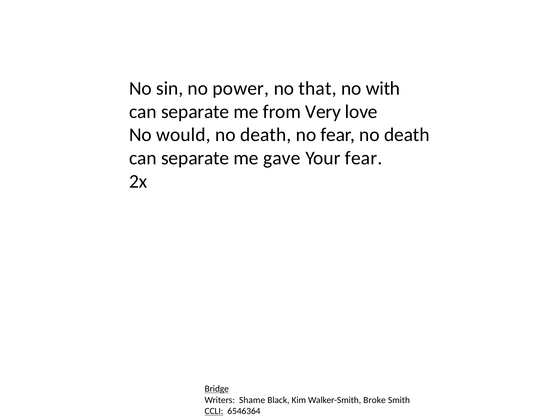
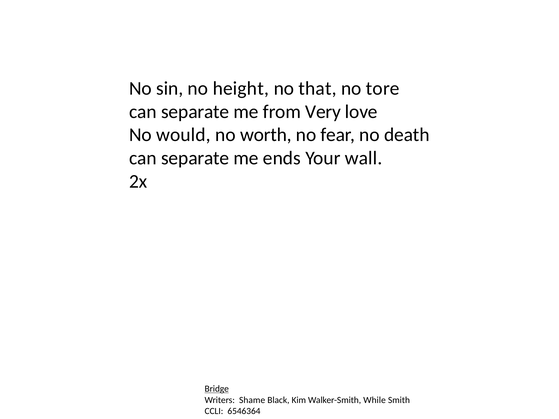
power: power -> height
with: with -> tore
death at (266, 135): death -> worth
gave: gave -> ends
Your fear: fear -> wall
Broke: Broke -> While
CCLI underline: present -> none
